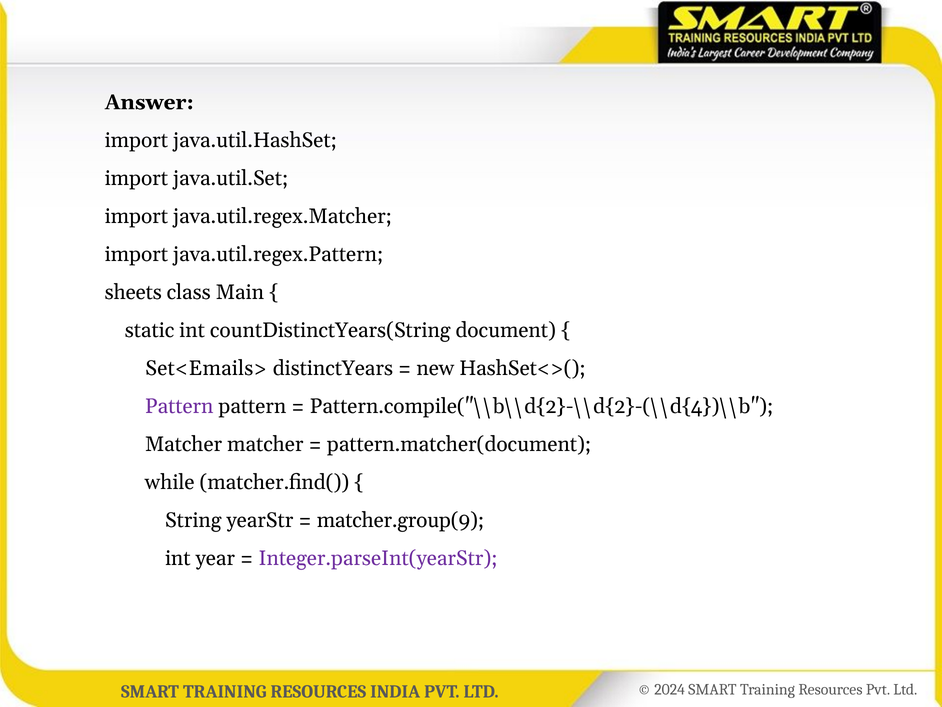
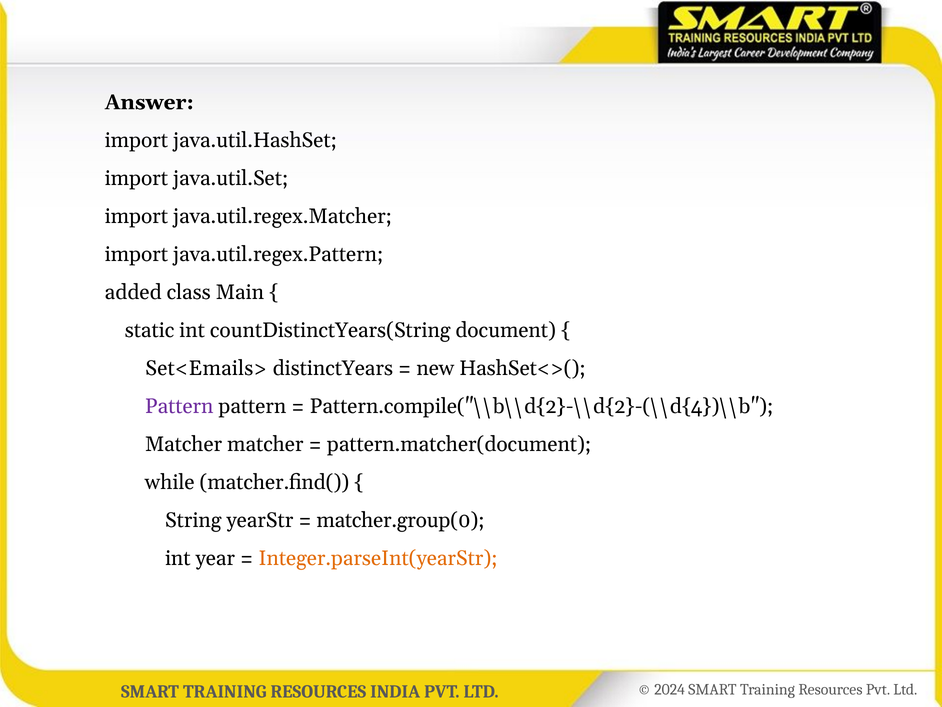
sheets: sheets -> added
matcher.group(9: matcher.group(9 -> matcher.group(0
Integer.parseInt(yearStr colour: purple -> orange
